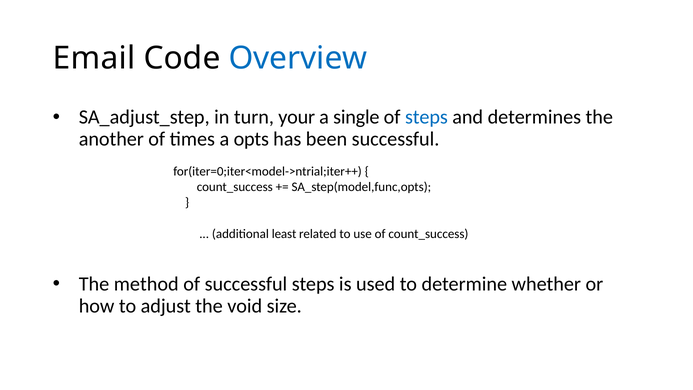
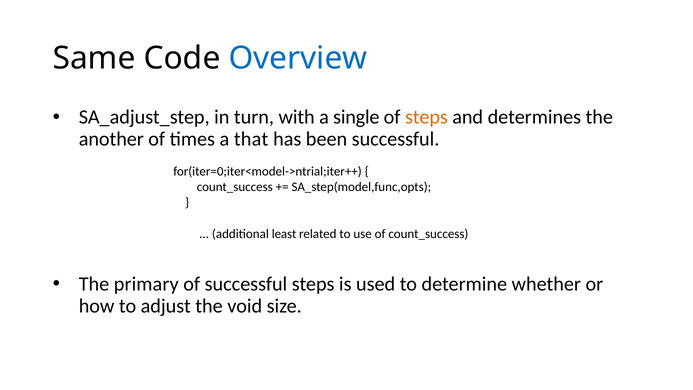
Email: Email -> Same
your: your -> with
steps at (426, 117) colour: blue -> orange
opts: opts -> that
method: method -> primary
